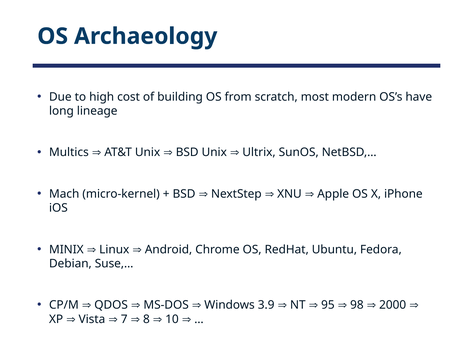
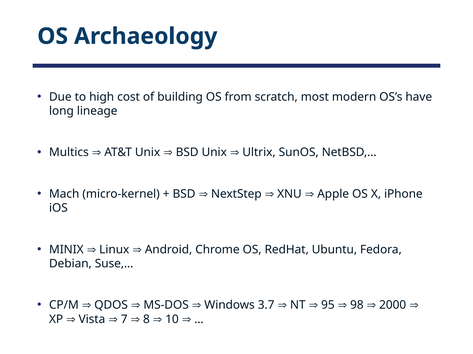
3.9: 3.9 -> 3.7
